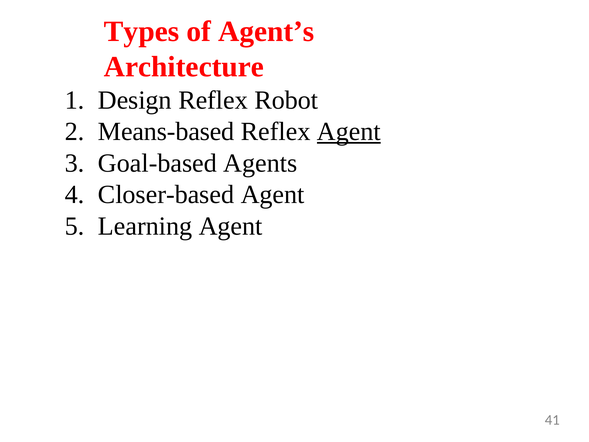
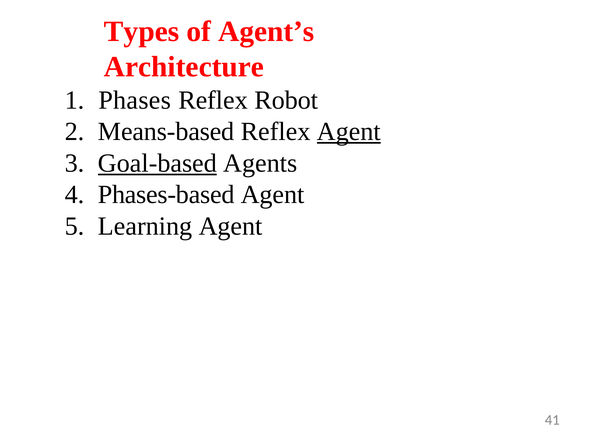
Design: Design -> Phases
Goal-based underline: none -> present
Closer-based: Closer-based -> Phases-based
